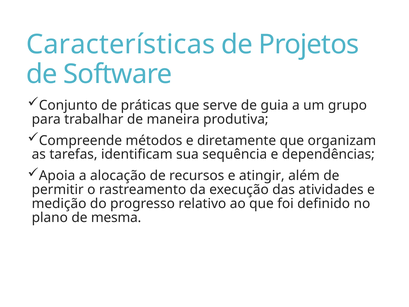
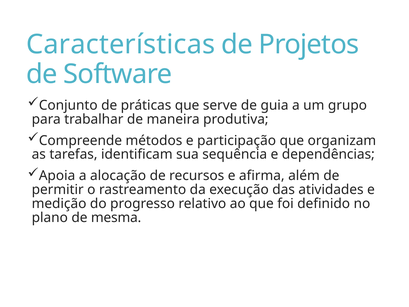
diretamente: diretamente -> participação
atingir: atingir -> afirma
